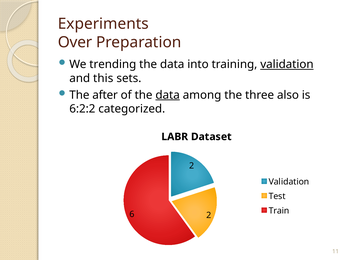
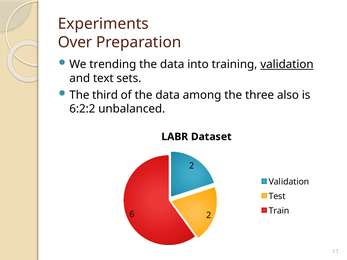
this: this -> text
after: after -> third
data at (168, 95) underline: present -> none
categorized: categorized -> unbalanced
